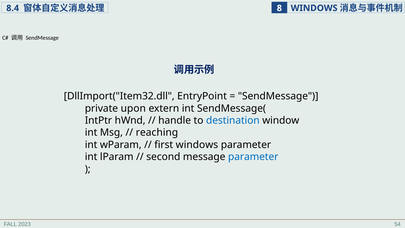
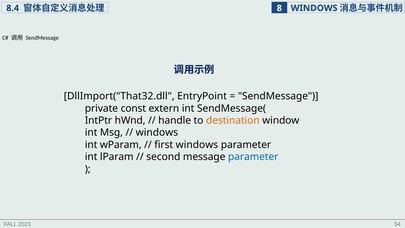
DllImport("Item32.dll: DllImport("Item32.dll -> DllImport("That32.dll
upon: upon -> const
destination colour: blue -> orange
reaching at (157, 133): reaching -> windows
